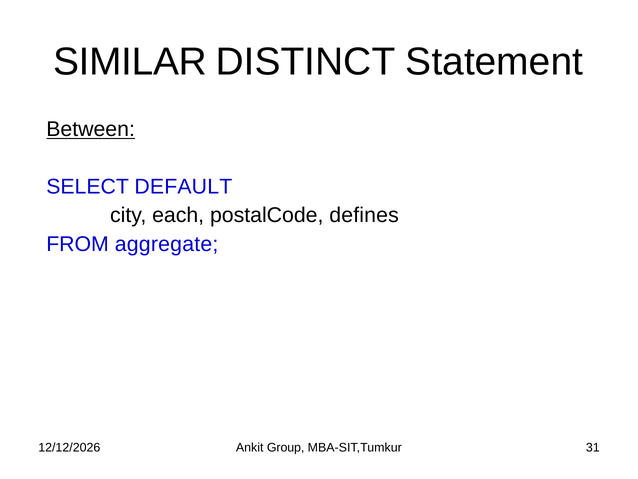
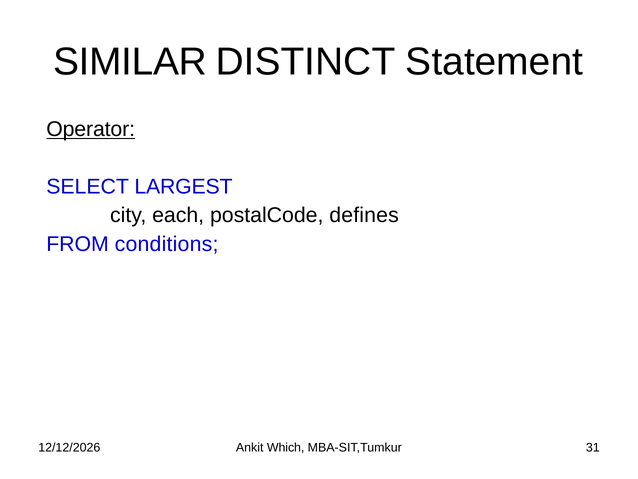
Between: Between -> Operator
DEFAULT: DEFAULT -> LARGEST
aggregate: aggregate -> conditions
Group: Group -> Which
